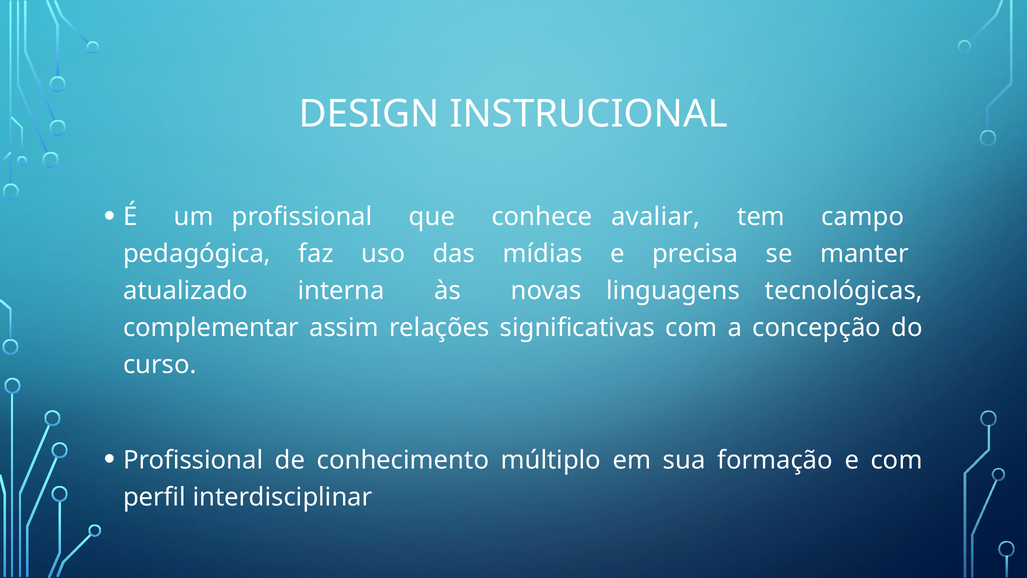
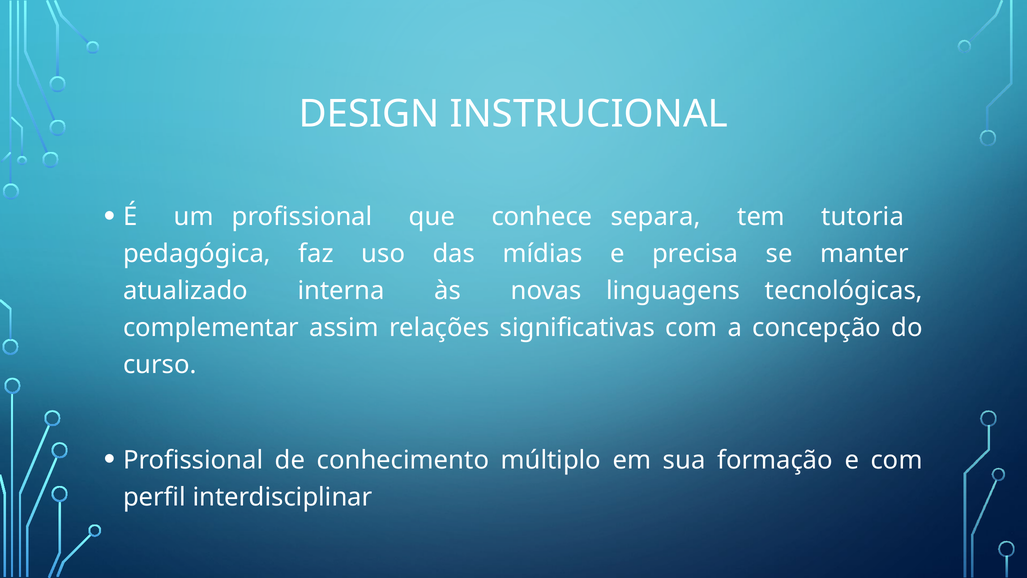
avaliar: avaliar -> separa
campo: campo -> tutoria
